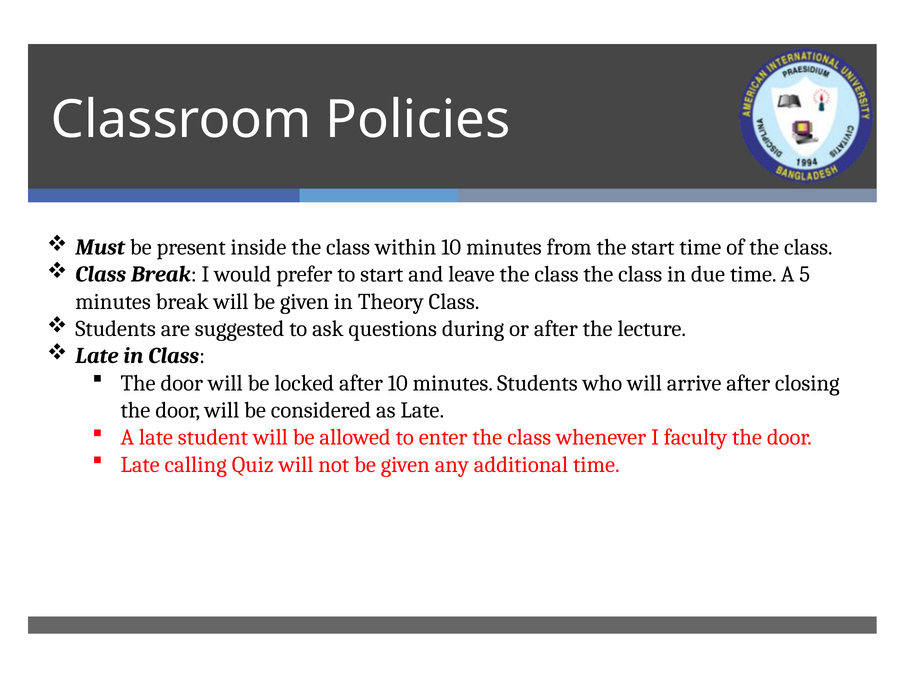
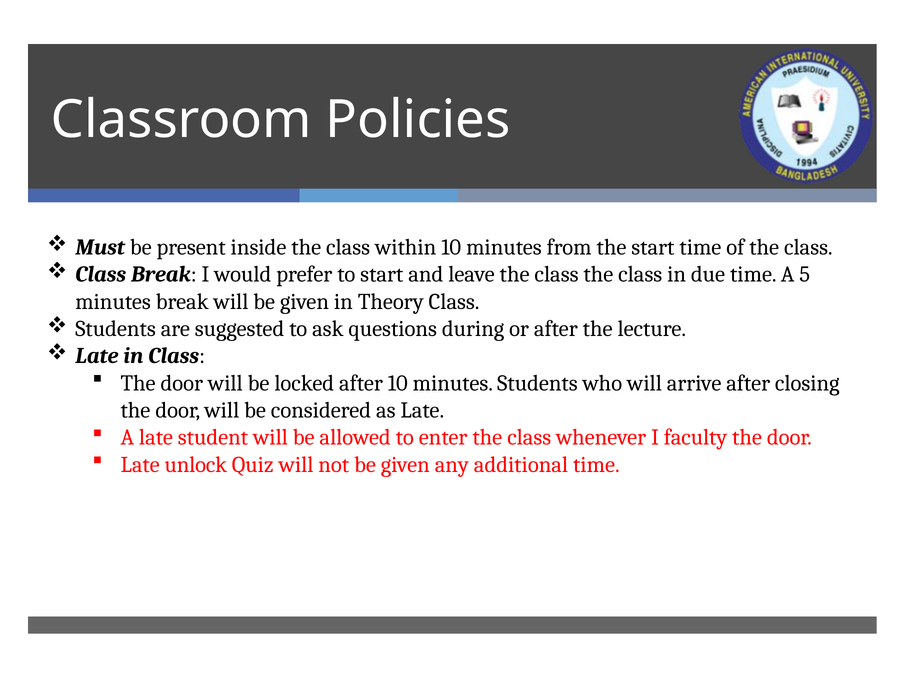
calling: calling -> unlock
